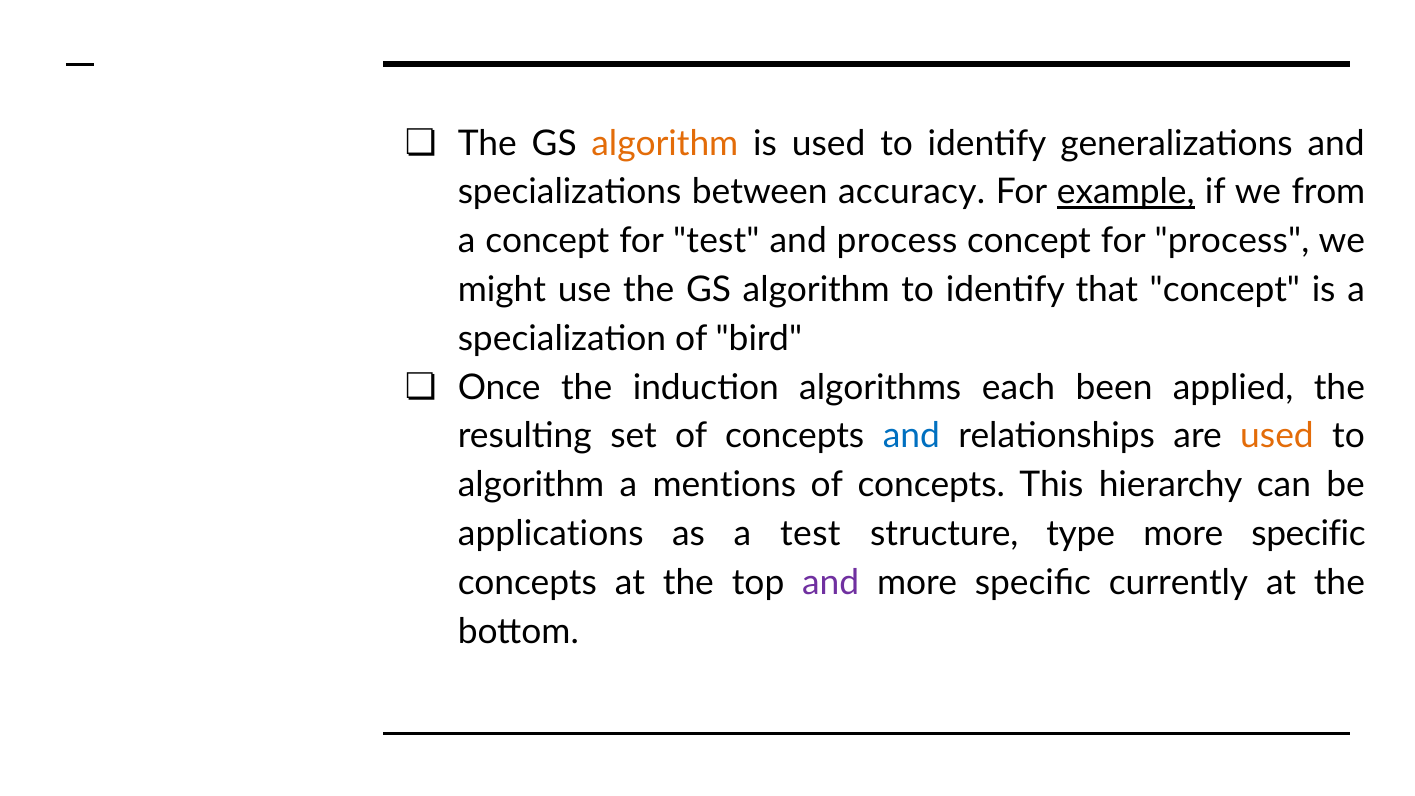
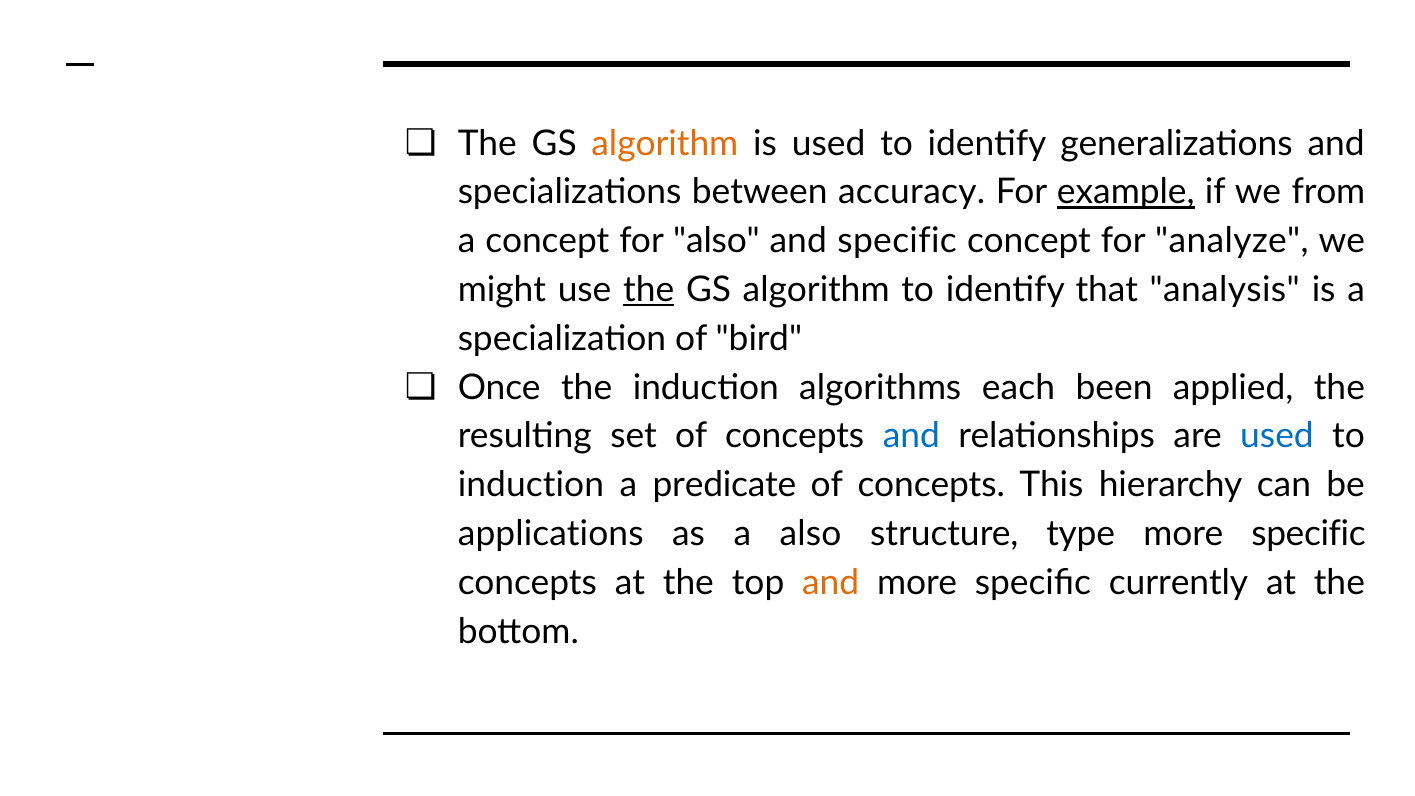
for test: test -> also
and process: process -> specific
for process: process -> analyze
the at (649, 290) underline: none -> present
that concept: concept -> analysis
used at (1277, 436) colour: orange -> blue
algorithm at (531, 485): algorithm -> induction
mentions: mentions -> predicate
a test: test -> also
and at (831, 583) colour: purple -> orange
